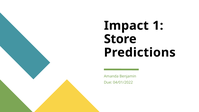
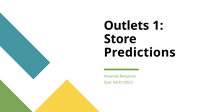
Impact: Impact -> Outlets
